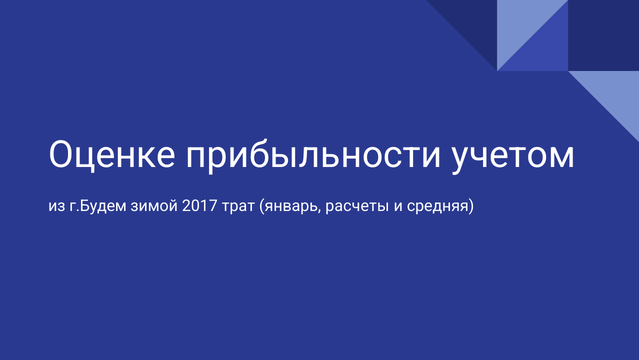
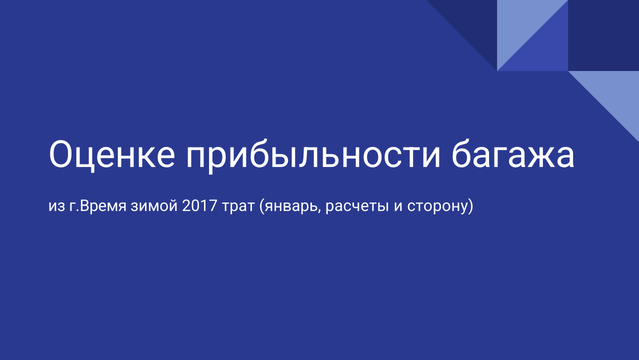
учетом: учетом -> багажа
г.Будем: г.Будем -> г.Время
средняя: средняя -> сторону
